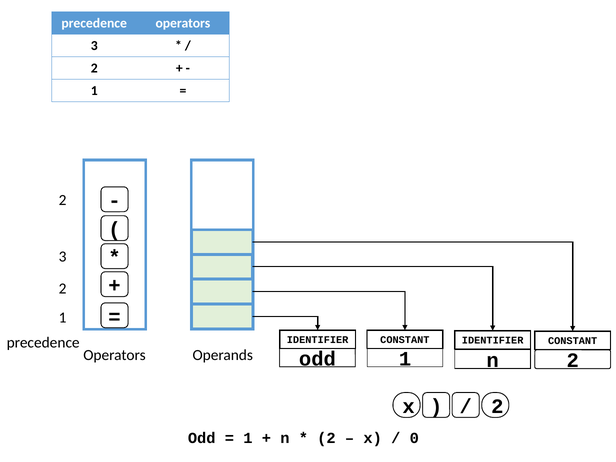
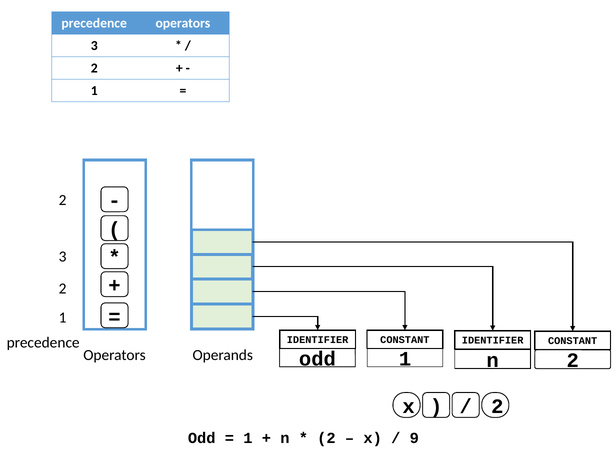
0: 0 -> 9
